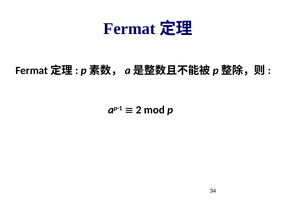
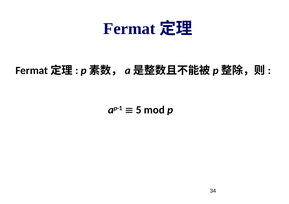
2: 2 -> 5
